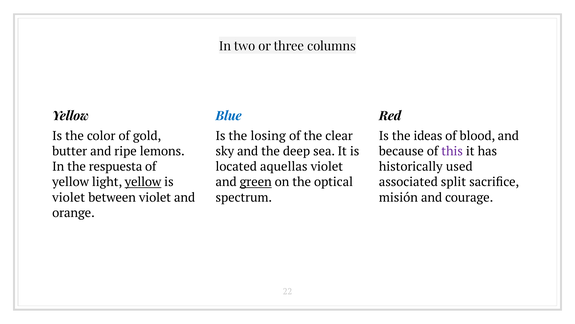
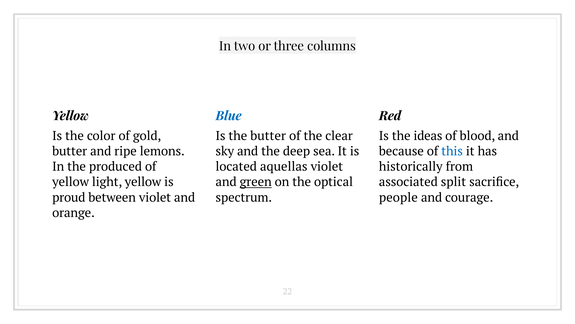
the losing: losing -> butter
this colour: purple -> blue
respuesta: respuesta -> produced
used: used -> from
yellow at (143, 182) underline: present -> none
violet at (69, 197): violet -> proud
misión: misión -> people
